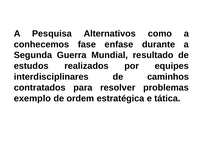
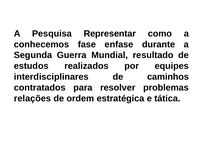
Alternativos: Alternativos -> Representar
exemplo: exemplo -> relações
